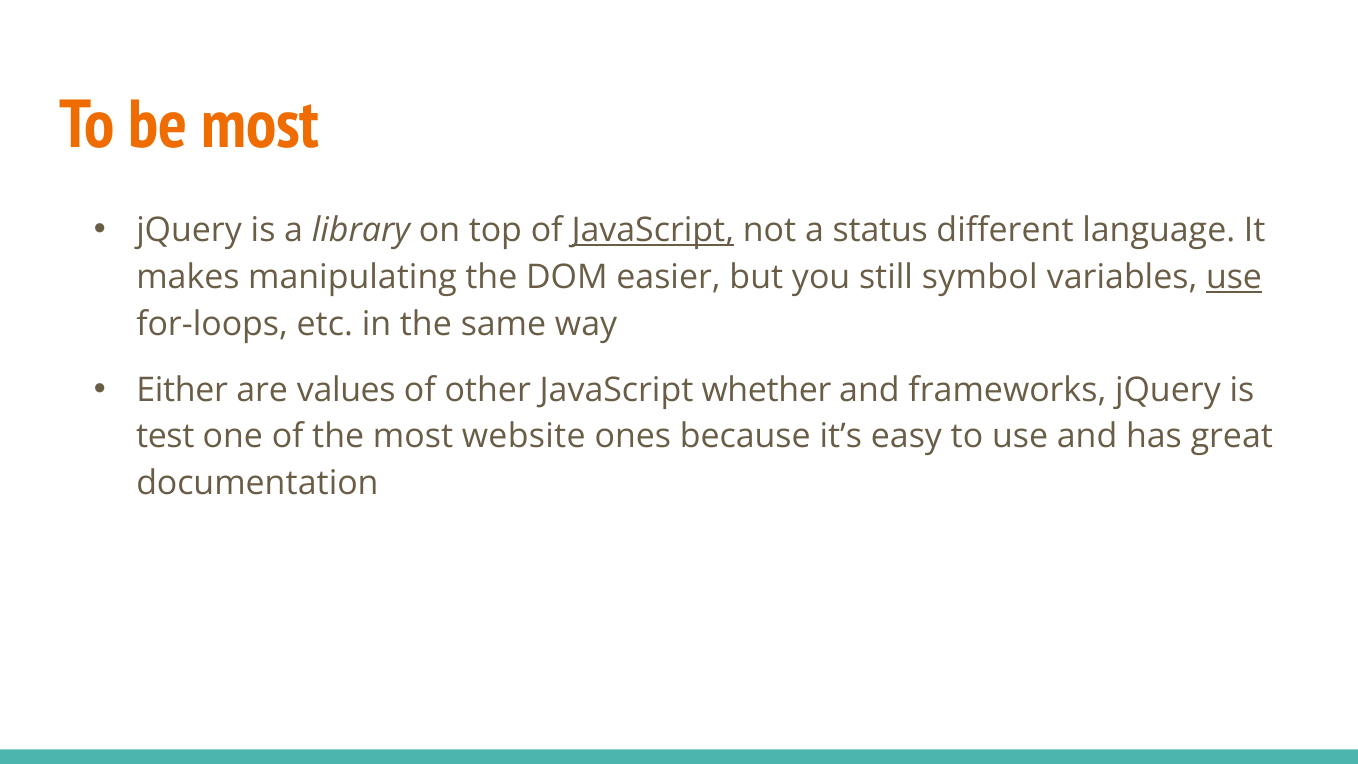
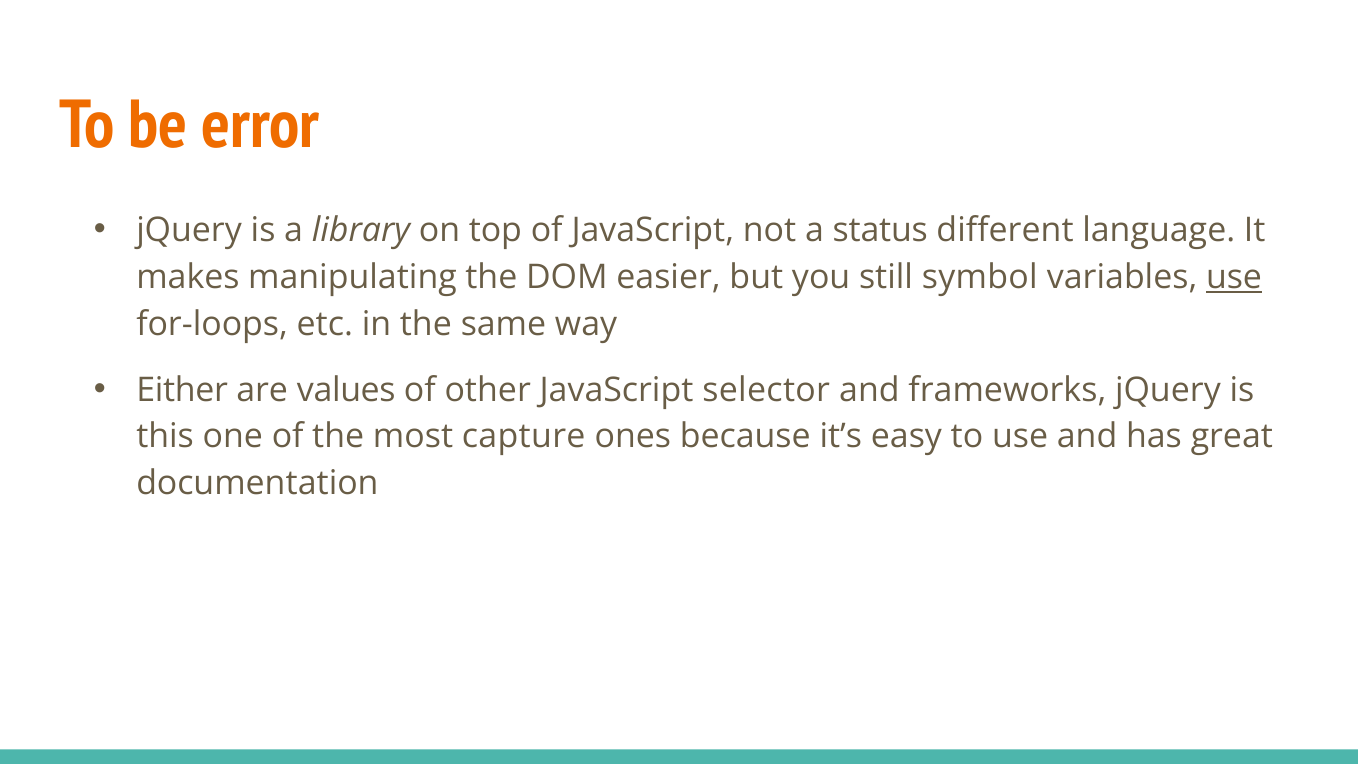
be most: most -> error
JavaScript at (653, 231) underline: present -> none
whether: whether -> selector
test: test -> this
website: website -> capture
